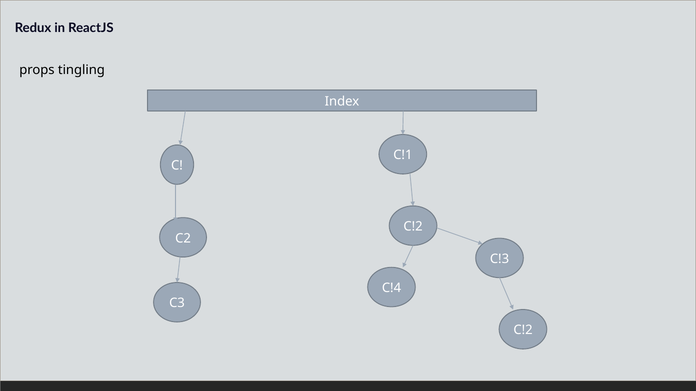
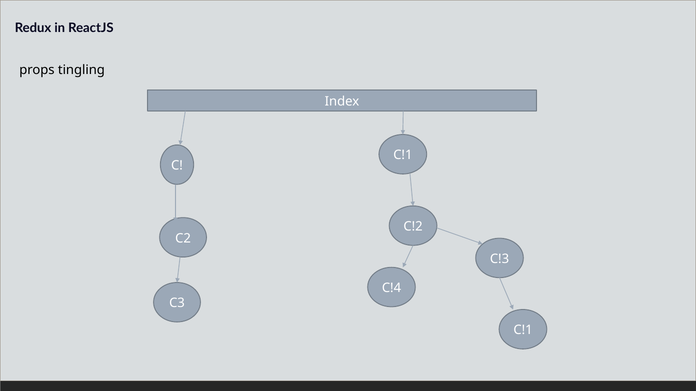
C!2 at (523, 331): C!2 -> C!1
